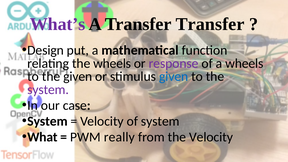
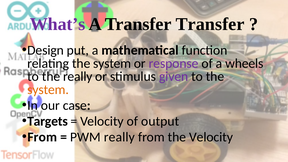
relating the wheels: wheels -> system
the given: given -> really
given at (174, 77) colour: blue -> purple
system at (48, 90) colour: purple -> orange
System at (47, 121): System -> Targets
of system: system -> output
What at (42, 137): What -> From
